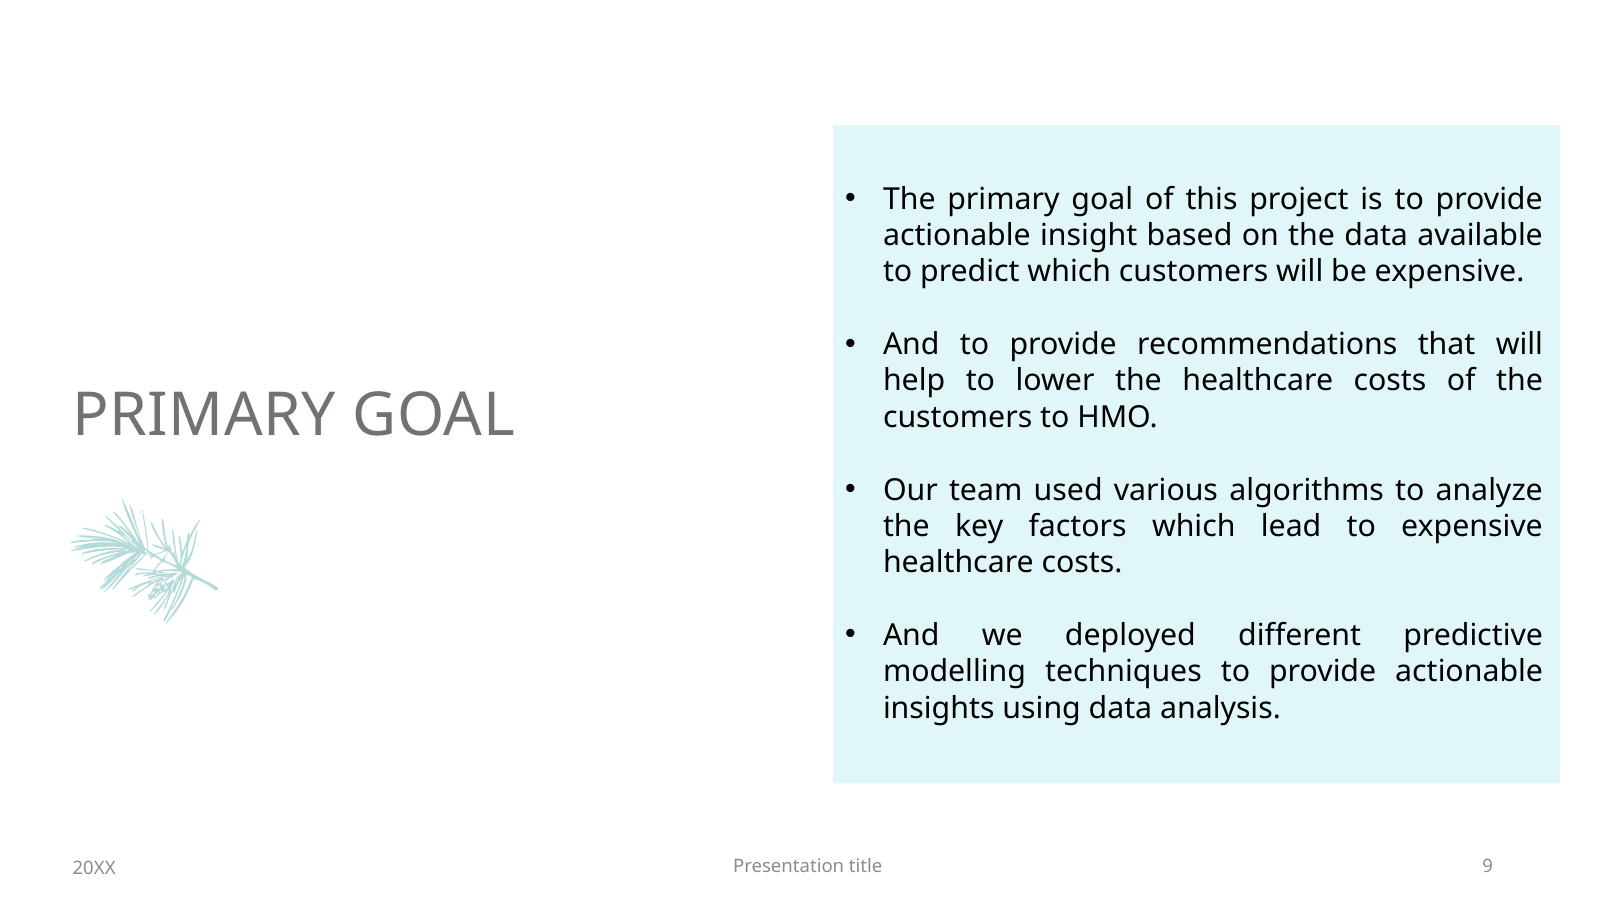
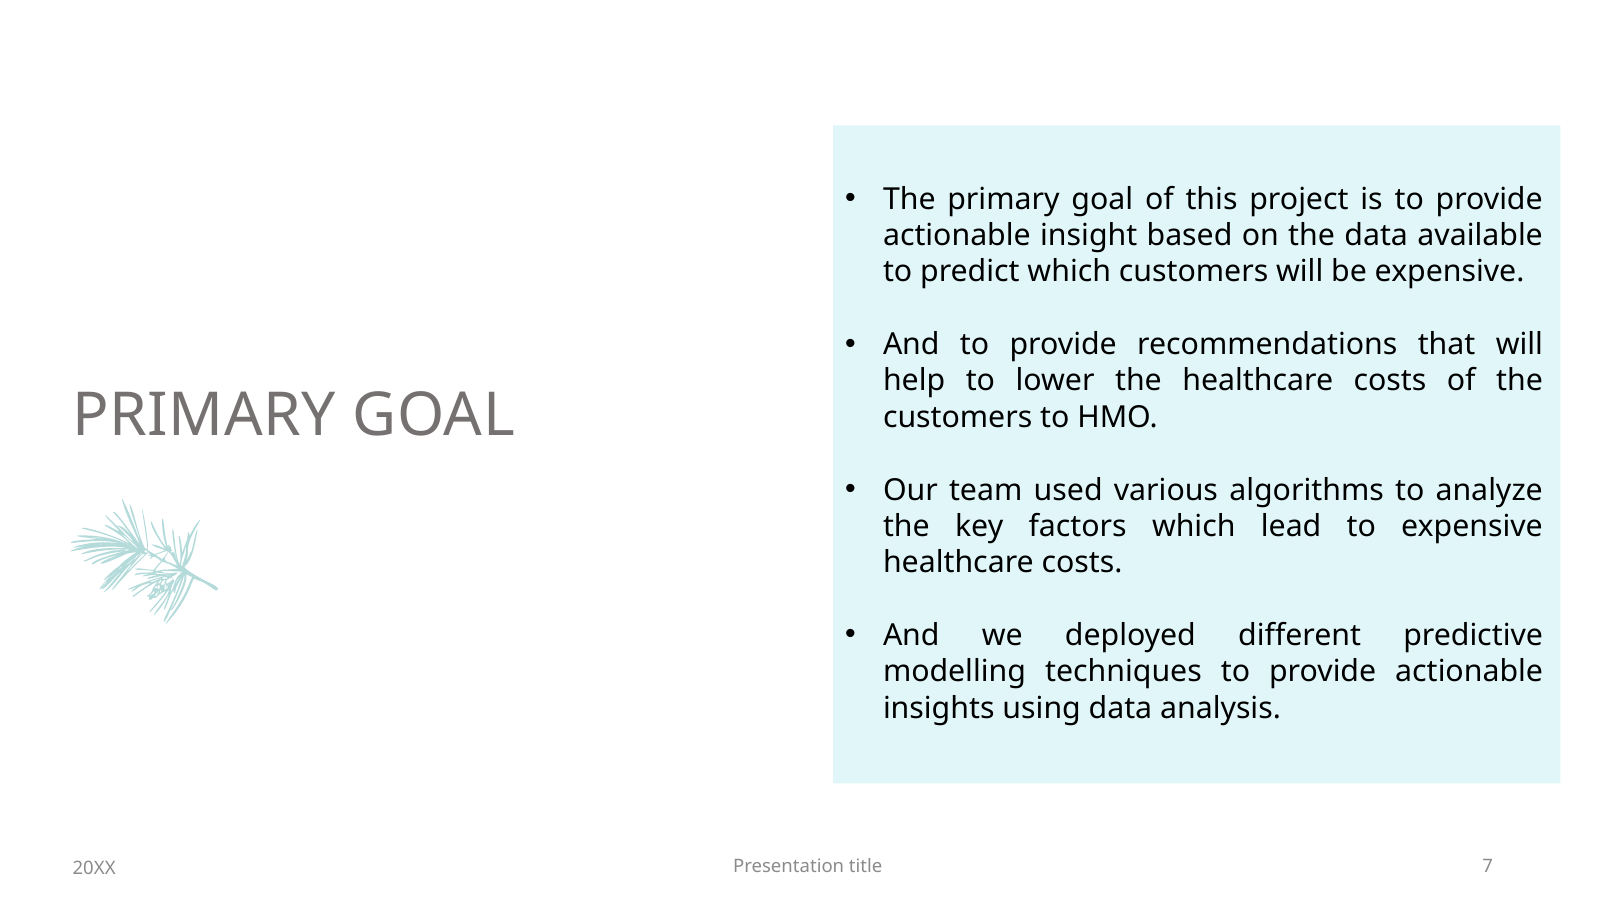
9: 9 -> 7
